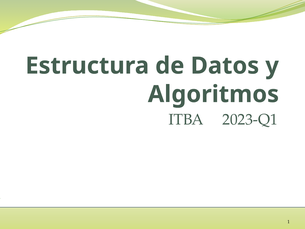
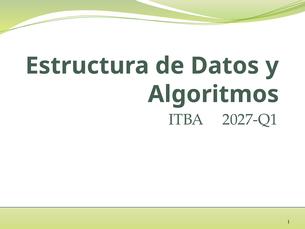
2023-Q1: 2023-Q1 -> 2027-Q1
